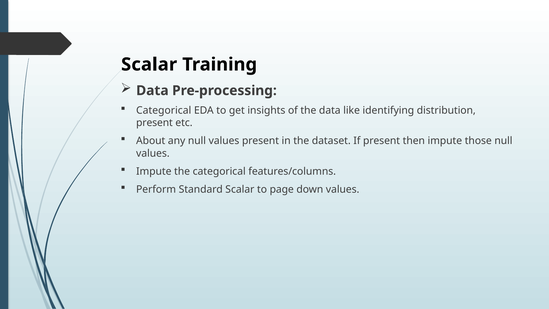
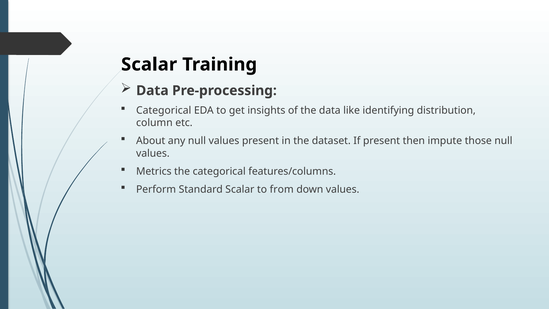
present at (154, 123): present -> column
Impute at (154, 171): Impute -> Metrics
page: page -> from
